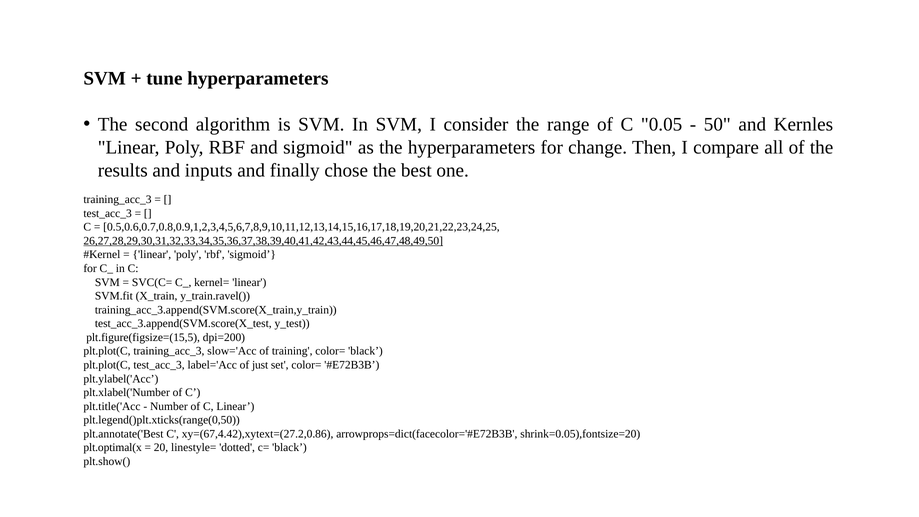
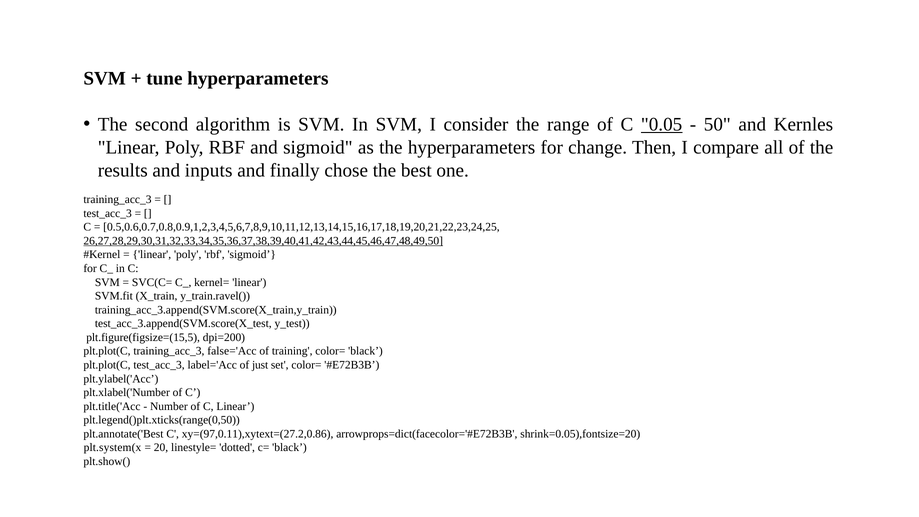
0.05 underline: none -> present
slow='Acc: slow='Acc -> false='Acc
xy=(67,4.42),xytext=(27.2,0.86: xy=(67,4.42),xytext=(27.2,0.86 -> xy=(97,0.11),xytext=(27.2,0.86
plt.optimal(x: plt.optimal(x -> plt.system(x
